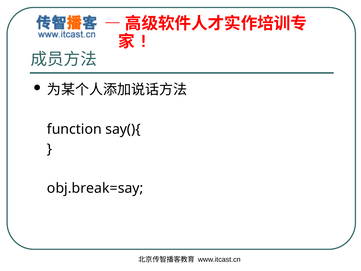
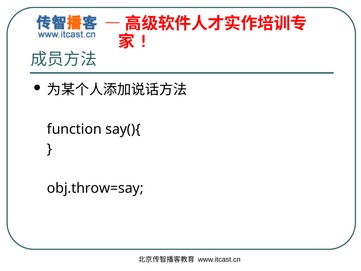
obj.break=say: obj.break=say -> obj.throw=say
